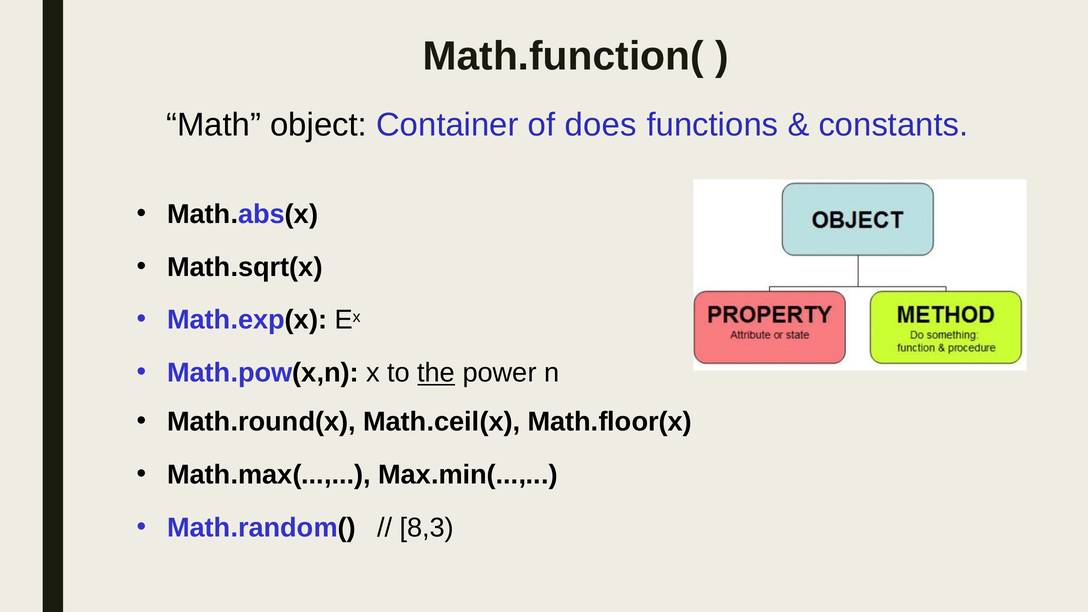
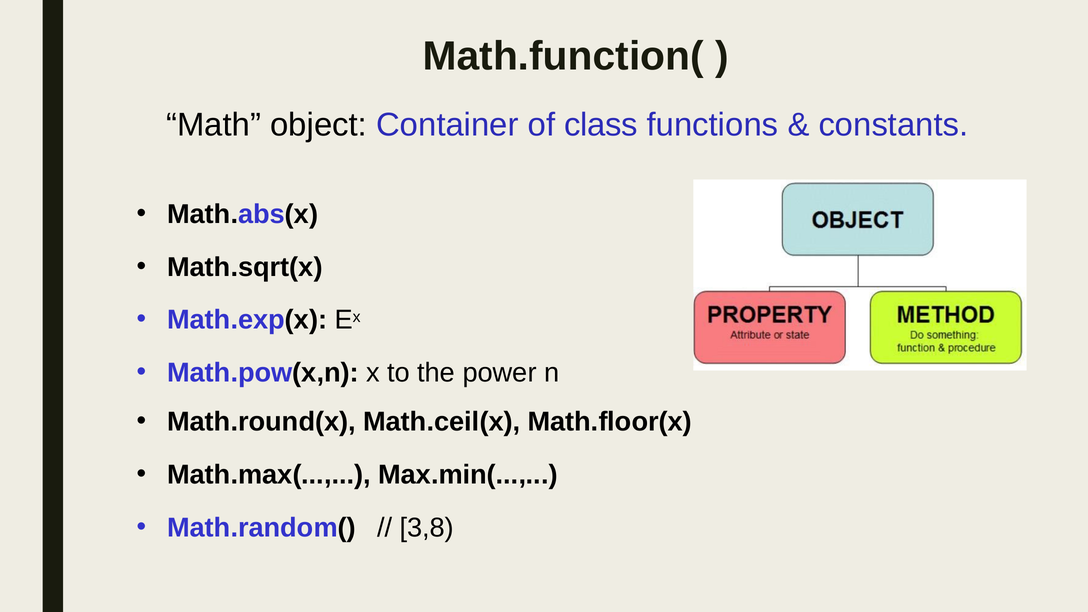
does: does -> class
the underline: present -> none
8,3: 8,3 -> 3,8
